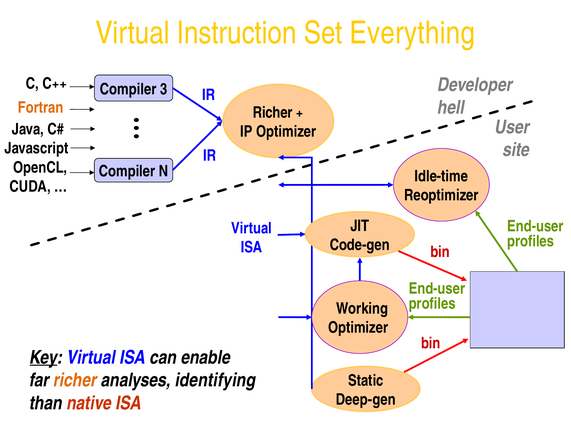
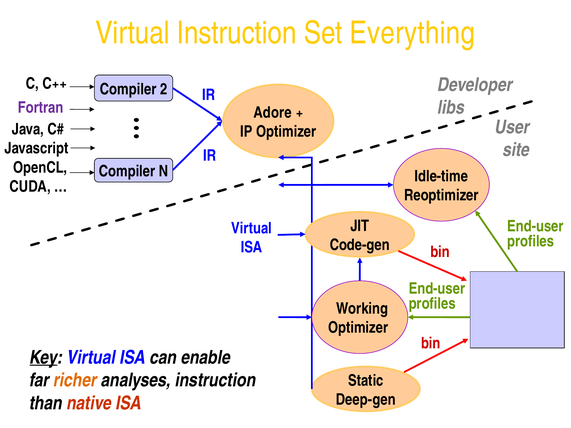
3: 3 -> 2
hell: hell -> libs
Fortran colour: orange -> purple
Richer at (273, 113): Richer -> Adore
analyses identifying: identifying -> instruction
